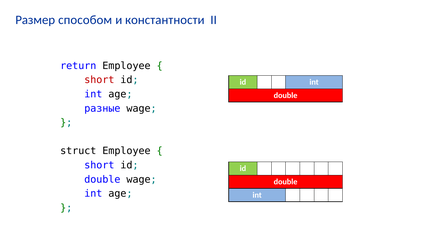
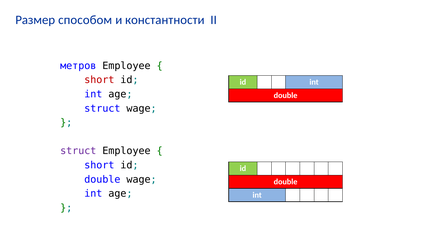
return: return -> метров
разные at (102, 109): разные -> struct
struct at (78, 151) colour: black -> purple
